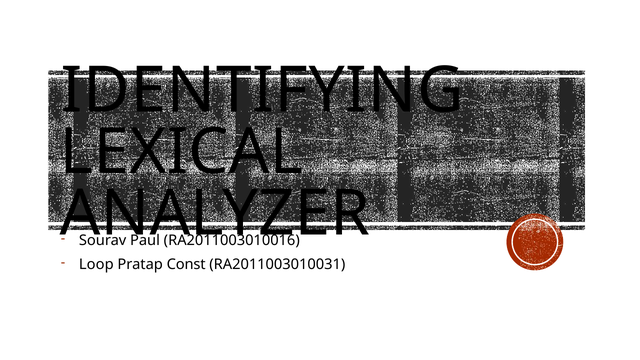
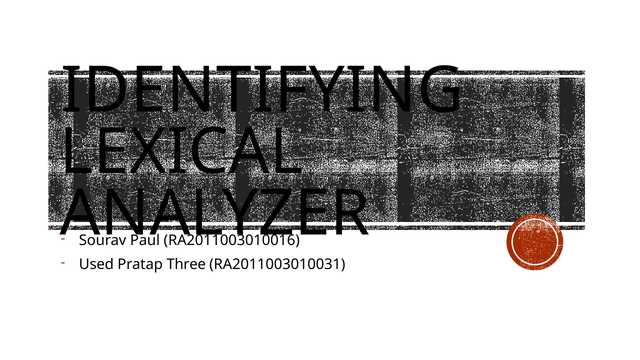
Loop: Loop -> Used
Const: Const -> Three
